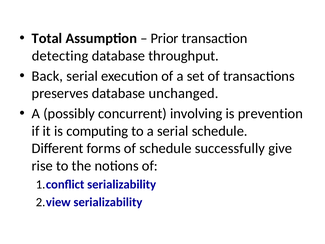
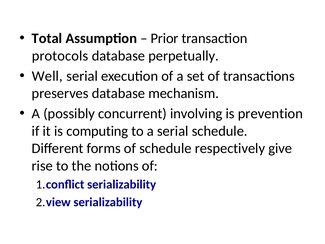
detecting: detecting -> protocols
throughput: throughput -> perpetually
Back: Back -> Well
unchanged: unchanged -> mechanism
successfully: successfully -> respectively
